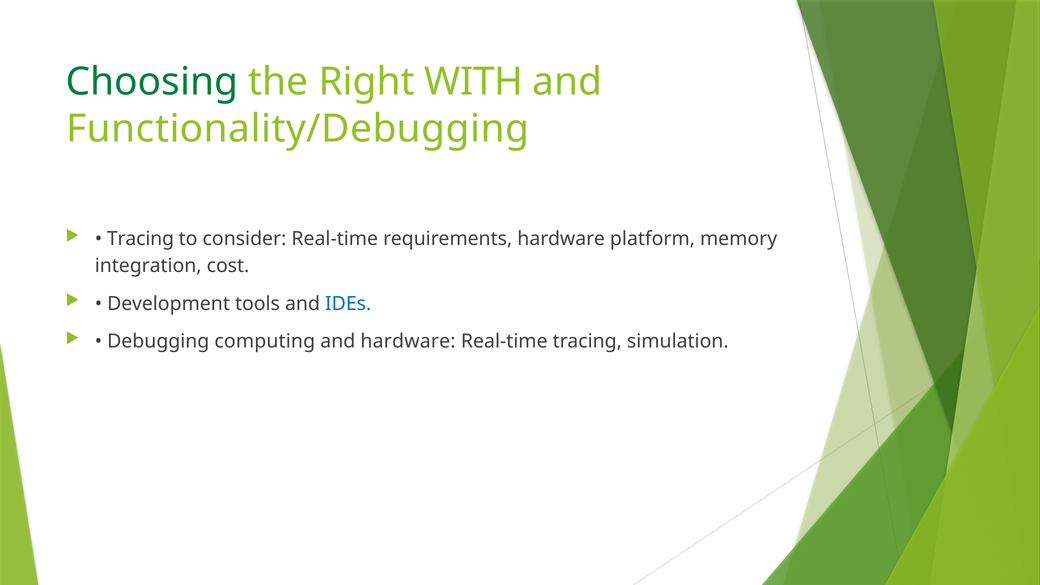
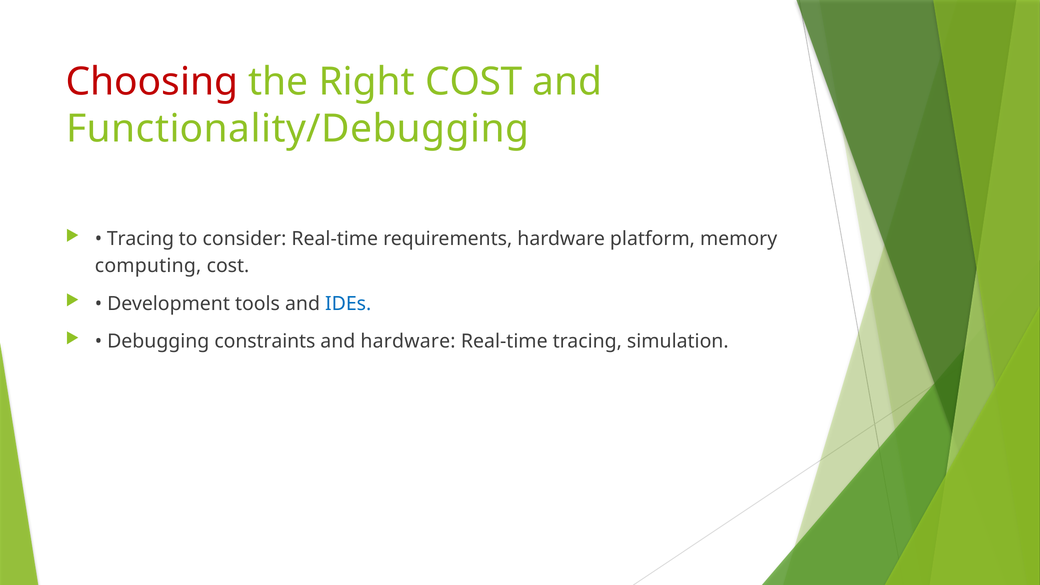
Choosing colour: green -> red
Right WITH: WITH -> COST
integration: integration -> computing
computing: computing -> constraints
